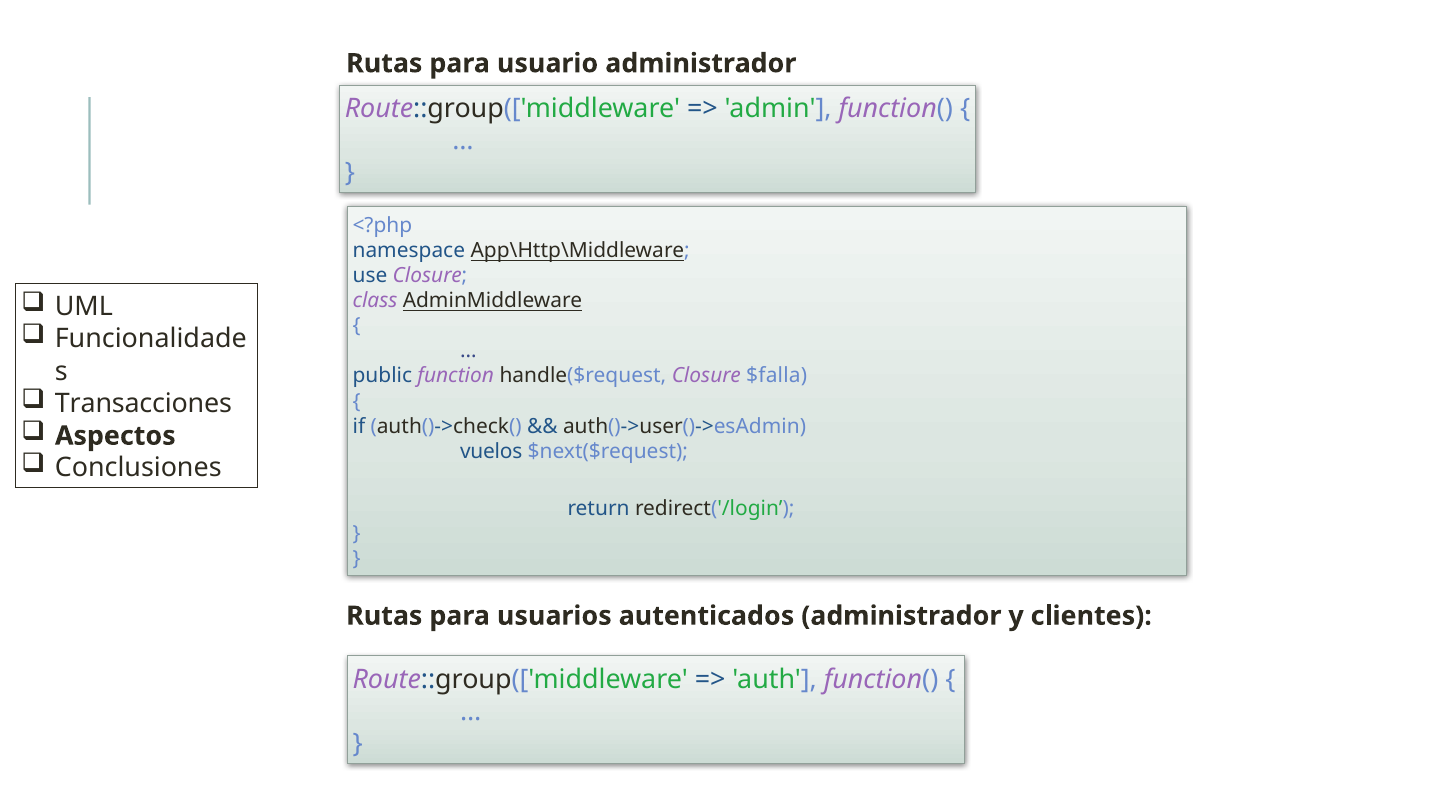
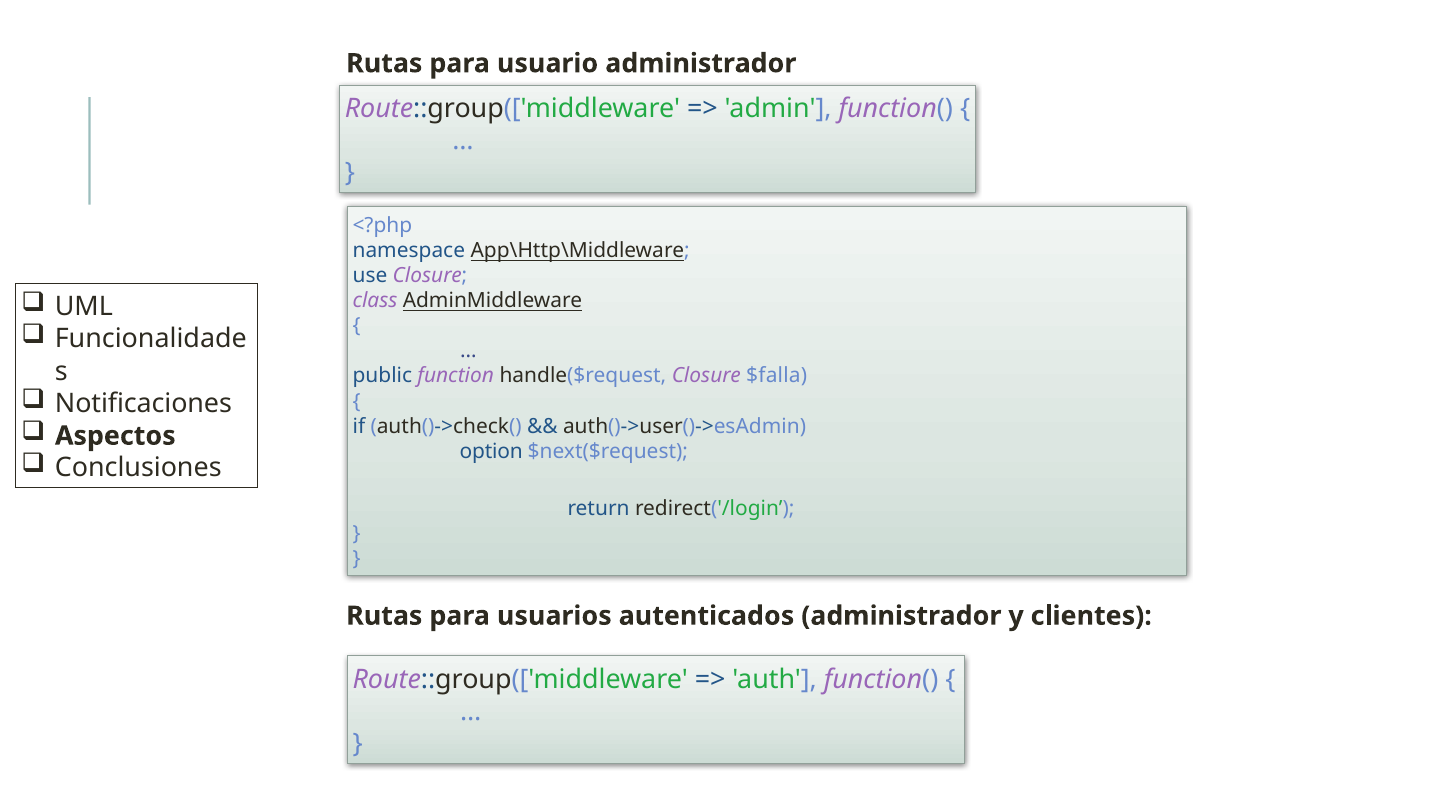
Transacciones: Transacciones -> Notificaciones
vuelos: vuelos -> option
